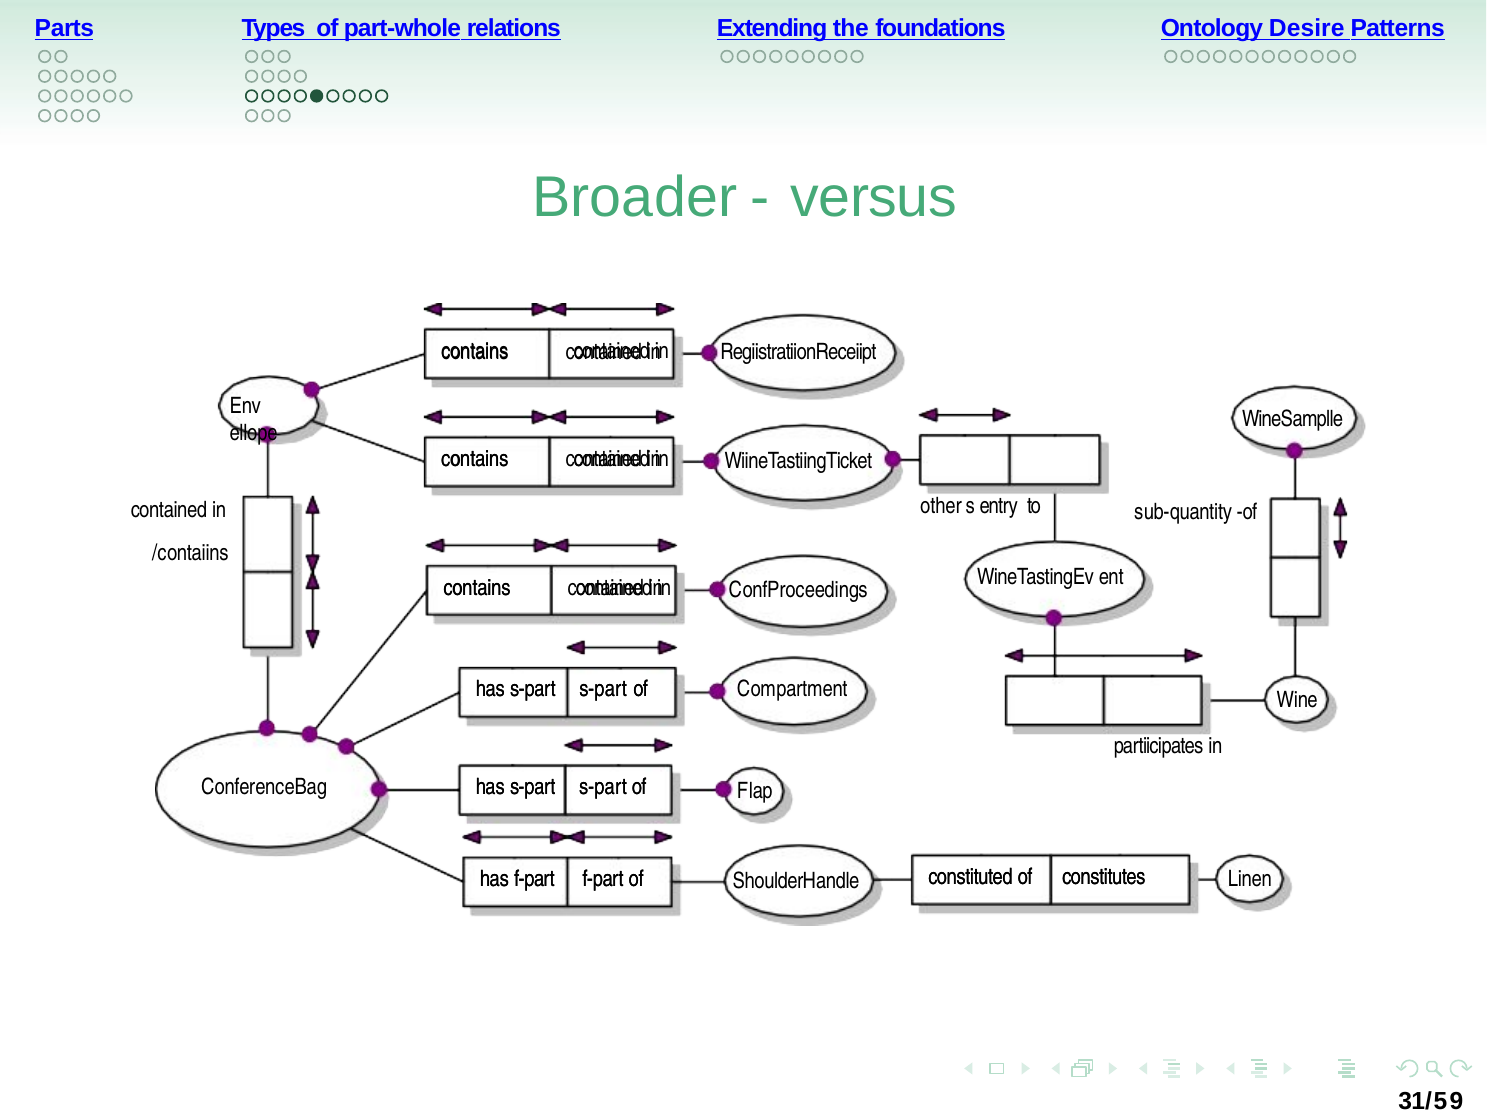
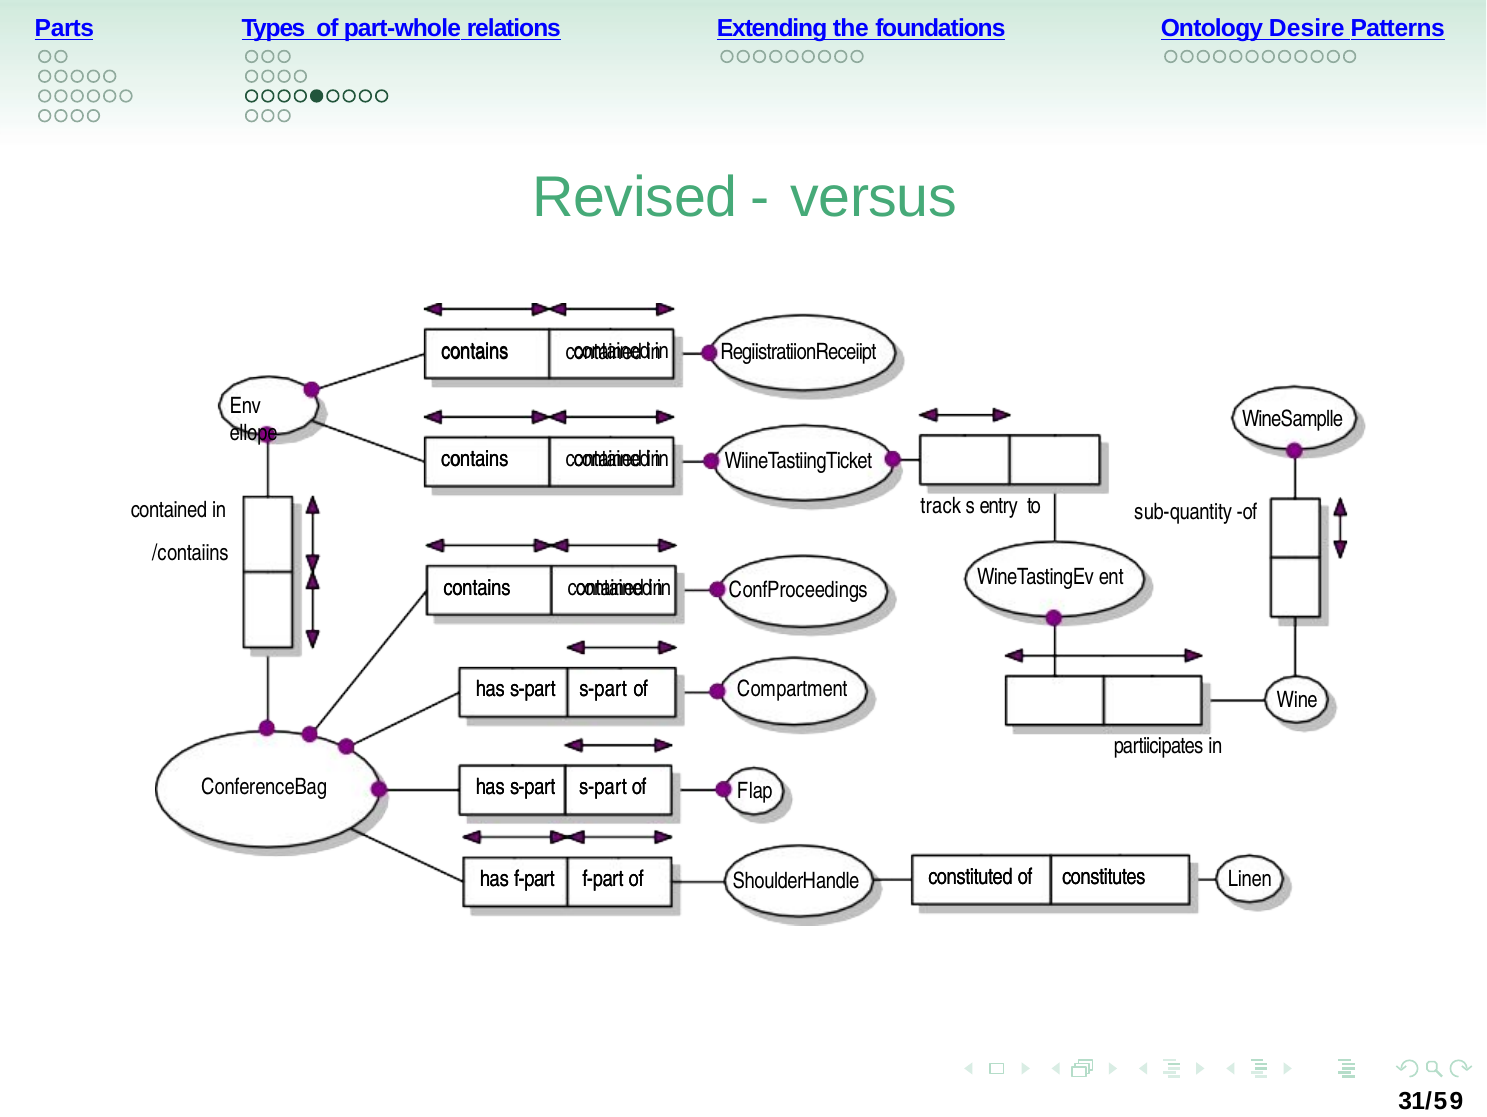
Broader: Broader -> Revised
other: other -> track
